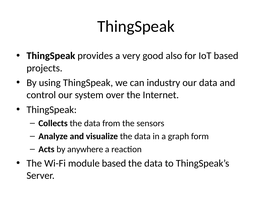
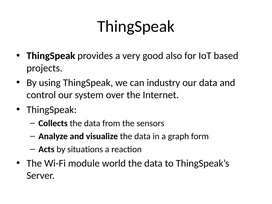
anywhere: anywhere -> situations
module based: based -> world
